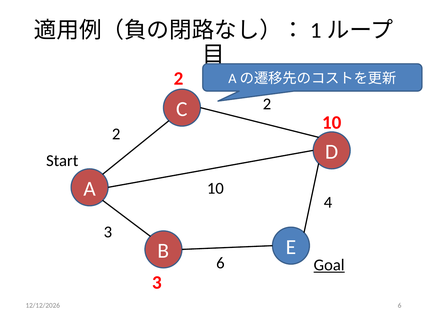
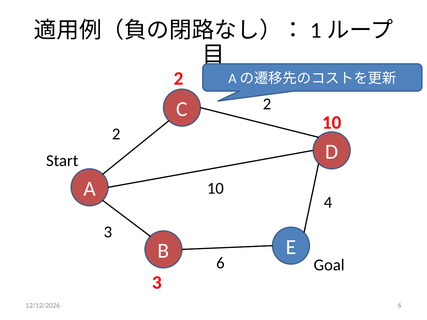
Goal underline: present -> none
